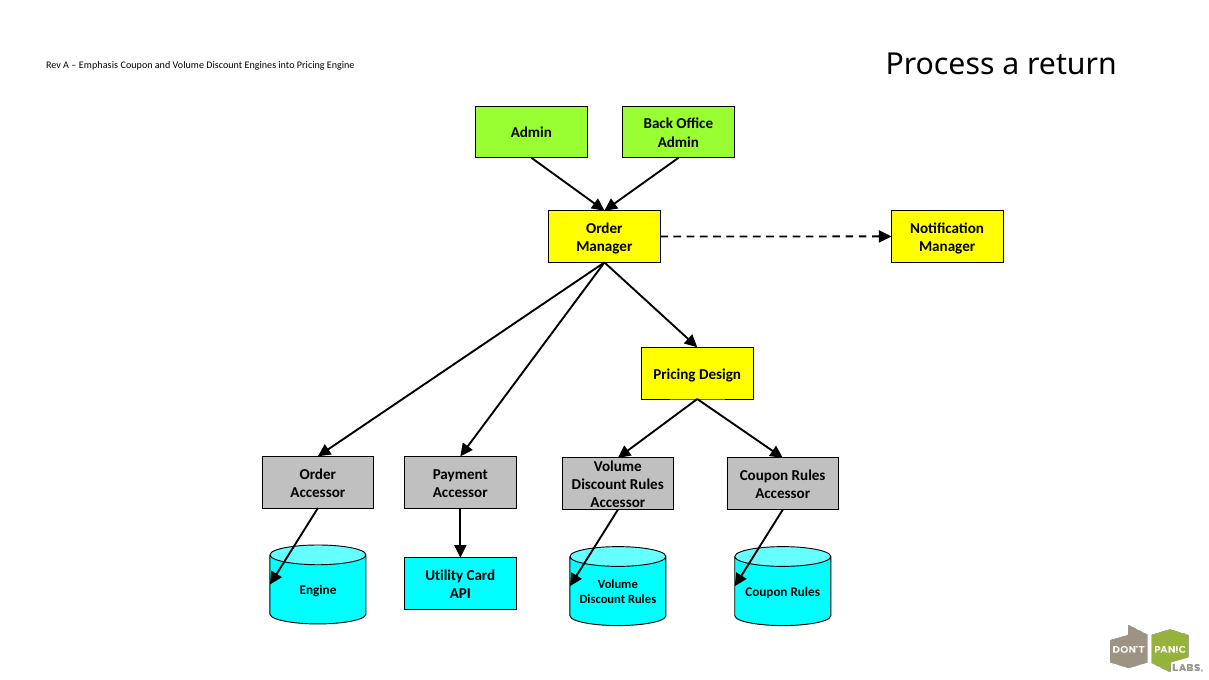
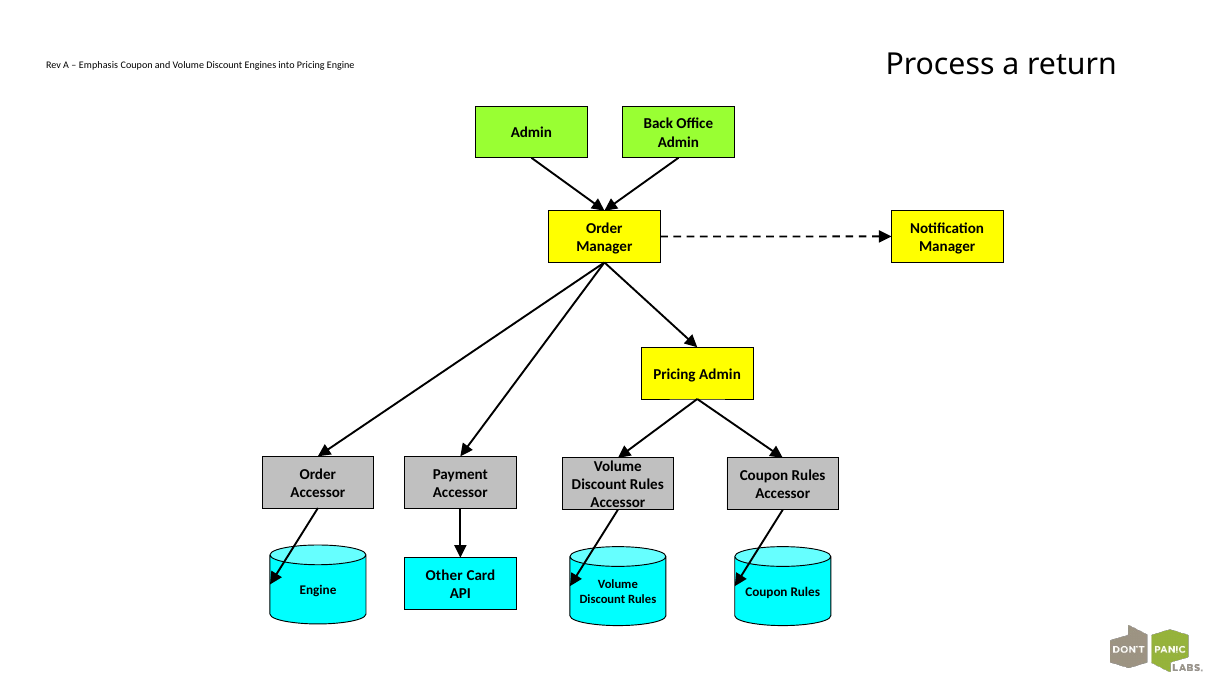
Pricing Design: Design -> Admin
Utility: Utility -> Other
